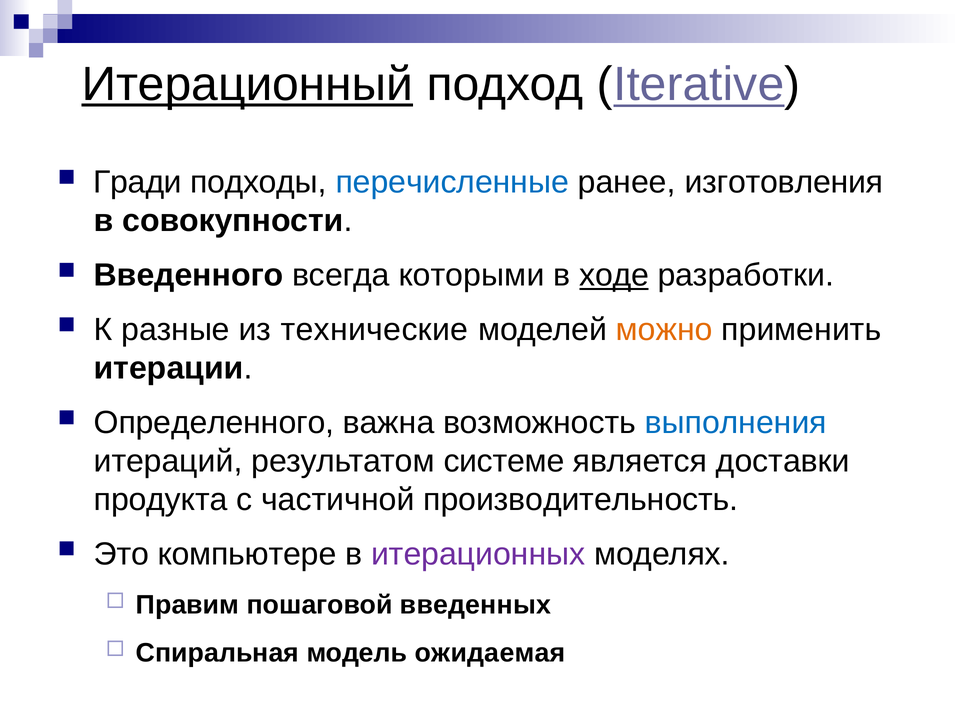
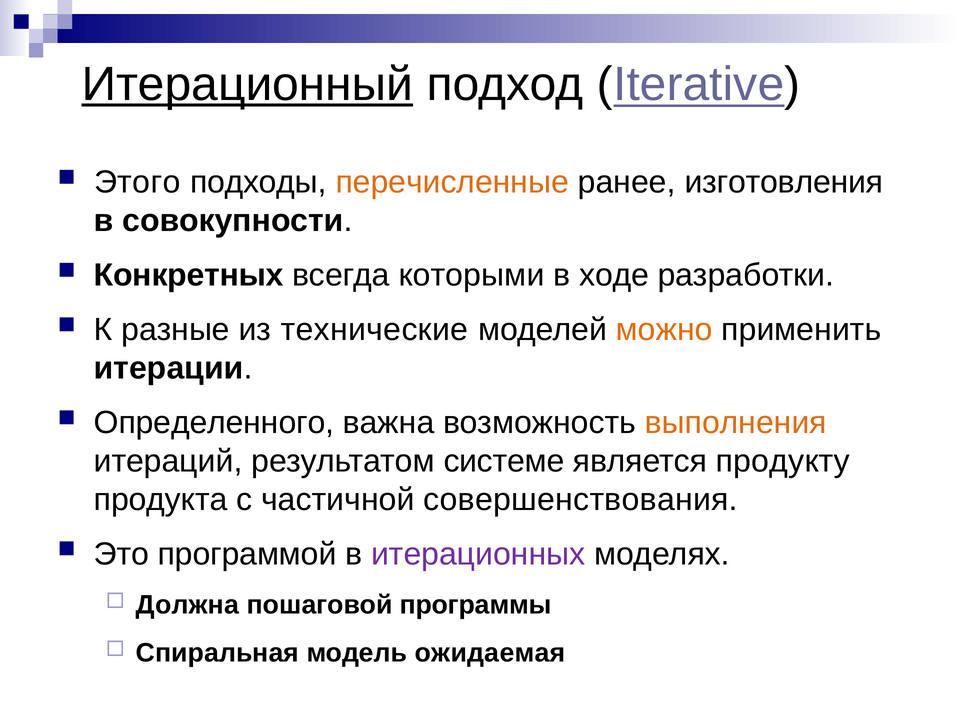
Гради: Гради -> Этого
перечисленные colour: blue -> orange
Введенного: Введенного -> Конкретных
ходе underline: present -> none
выполнения colour: blue -> orange
доставки: доставки -> продукту
производительность: производительность -> совершенствования
компьютере: компьютере -> программой
Правим: Правим -> Должна
введенных: введенных -> программы
